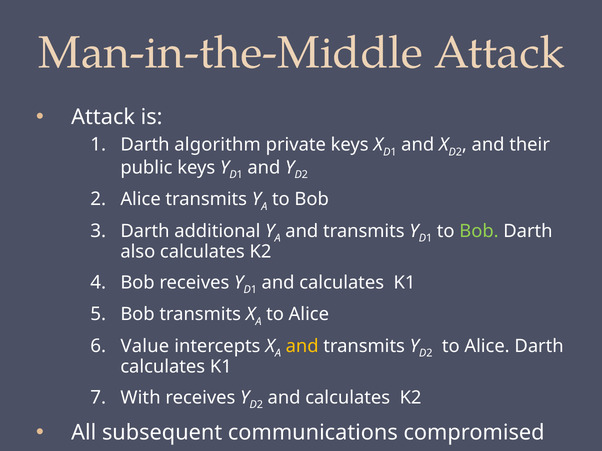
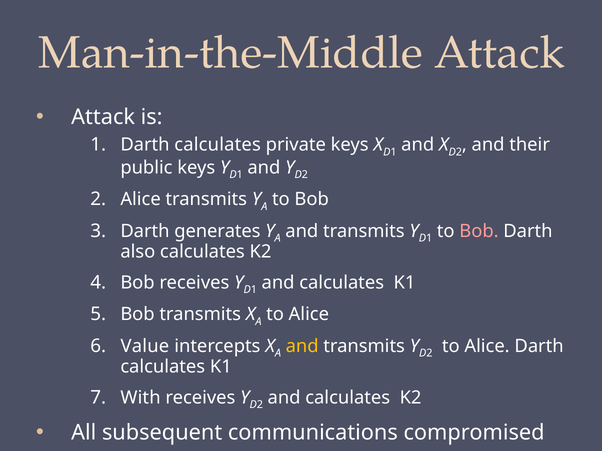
algorithm at (218, 145): algorithm -> calculates
additional: additional -> generates
Bob at (479, 231) colour: light green -> pink
